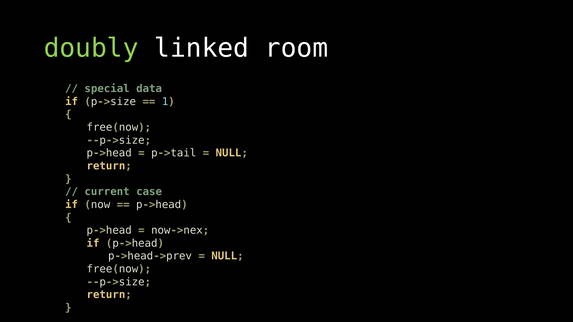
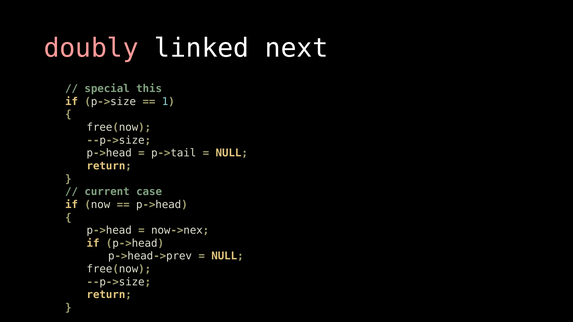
doubly colour: light green -> pink
room: room -> next
data: data -> this
